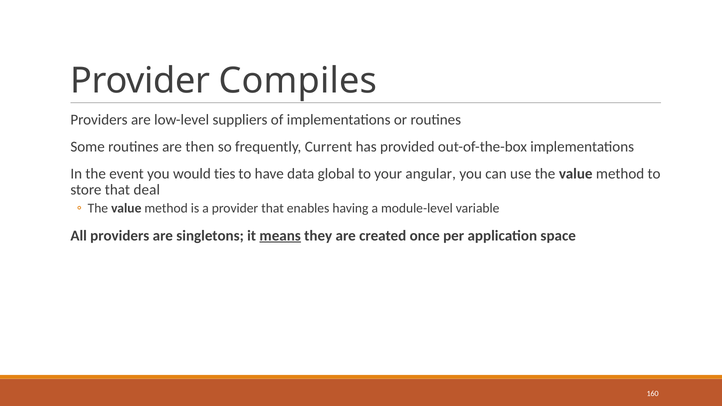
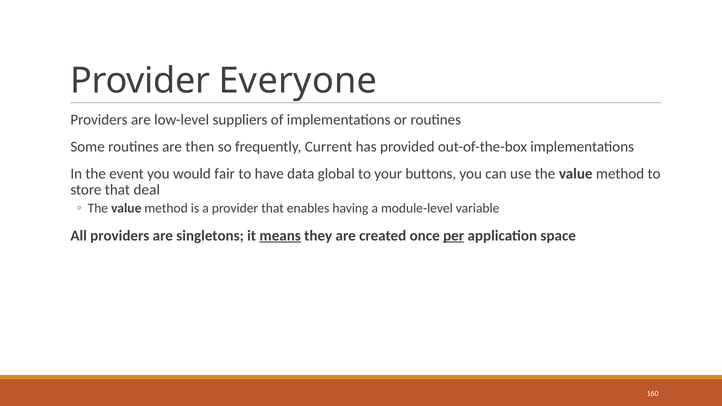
Compiles: Compiles -> Everyone
ties: ties -> fair
angular: angular -> buttons
per underline: none -> present
